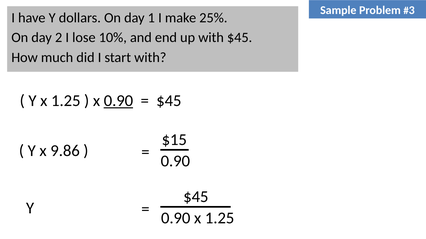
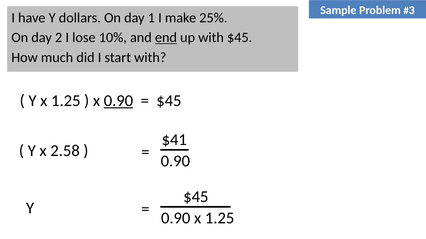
end underline: none -> present
$15: $15 -> $41
9.86: 9.86 -> 2.58
